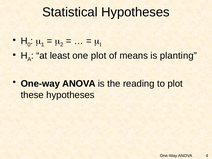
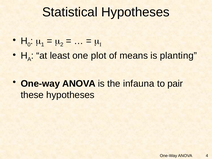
reading: reading -> infauna
to plot: plot -> pair
